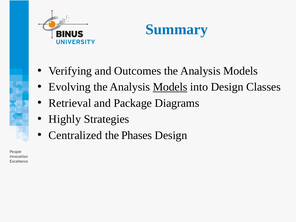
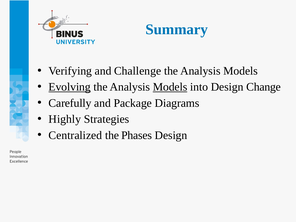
Outcomes: Outcomes -> Challenge
Evolving underline: none -> present
Classes: Classes -> Change
Retrieval: Retrieval -> Carefully
